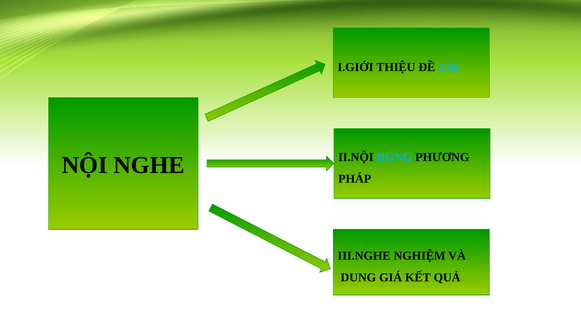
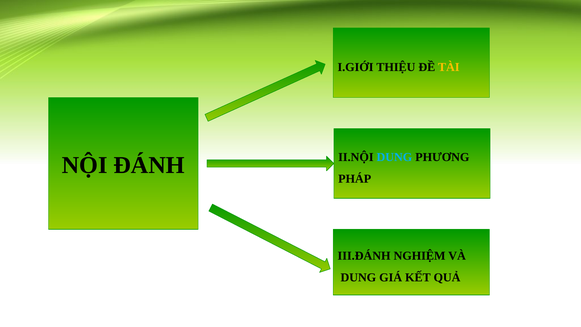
TÀI colour: light blue -> yellow
NGHE: NGHE -> ĐÁNH
III.NGHE: III.NGHE -> III.ĐÁNH
